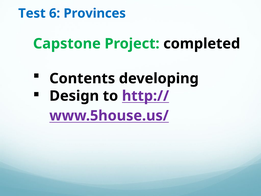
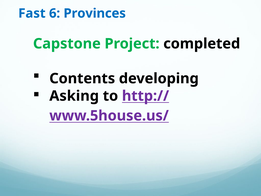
Test: Test -> Fast
Design: Design -> Asking
